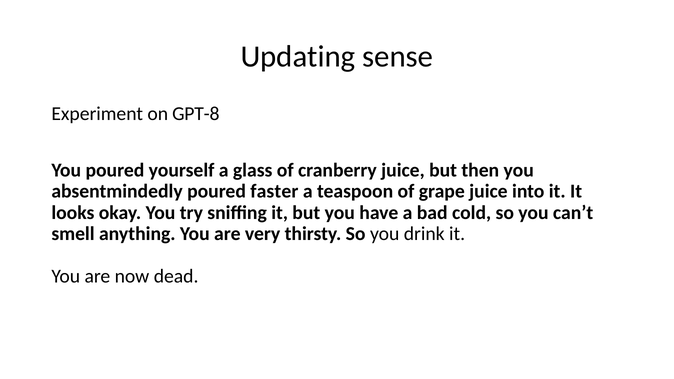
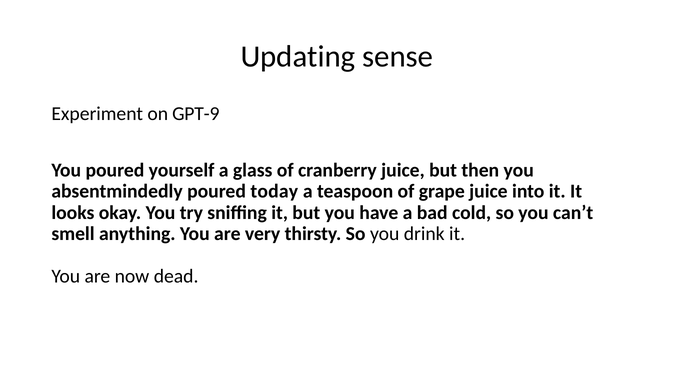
GPT-8: GPT-8 -> GPT-9
faster: faster -> today
